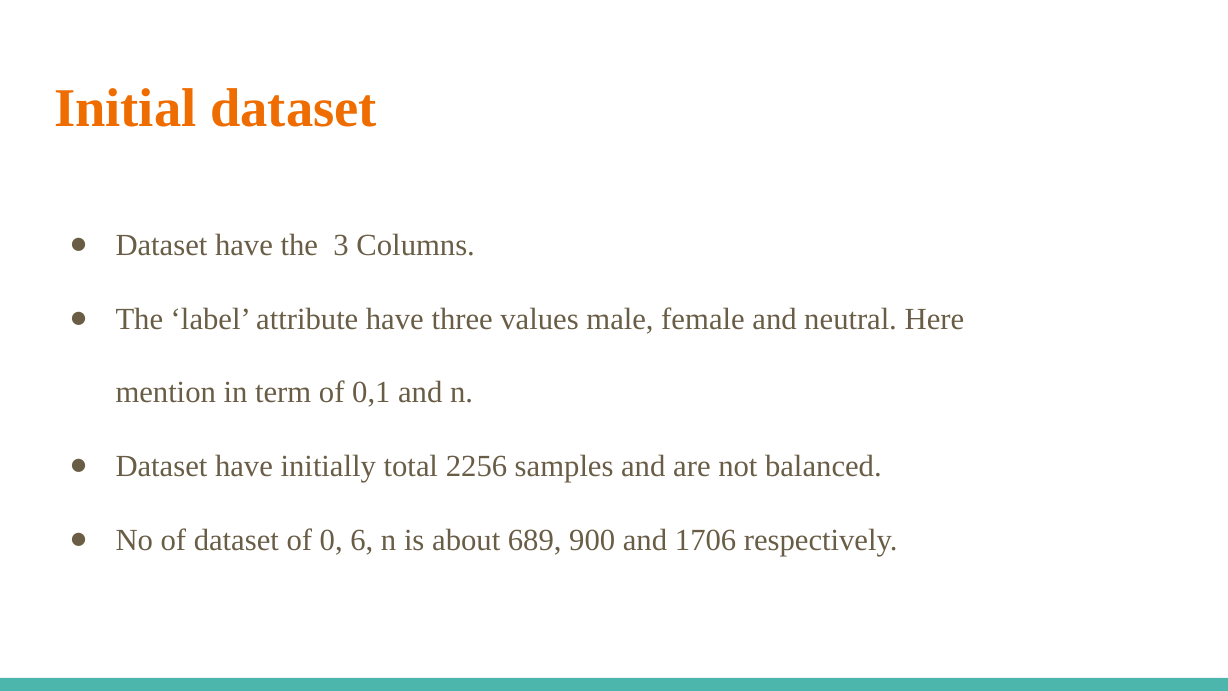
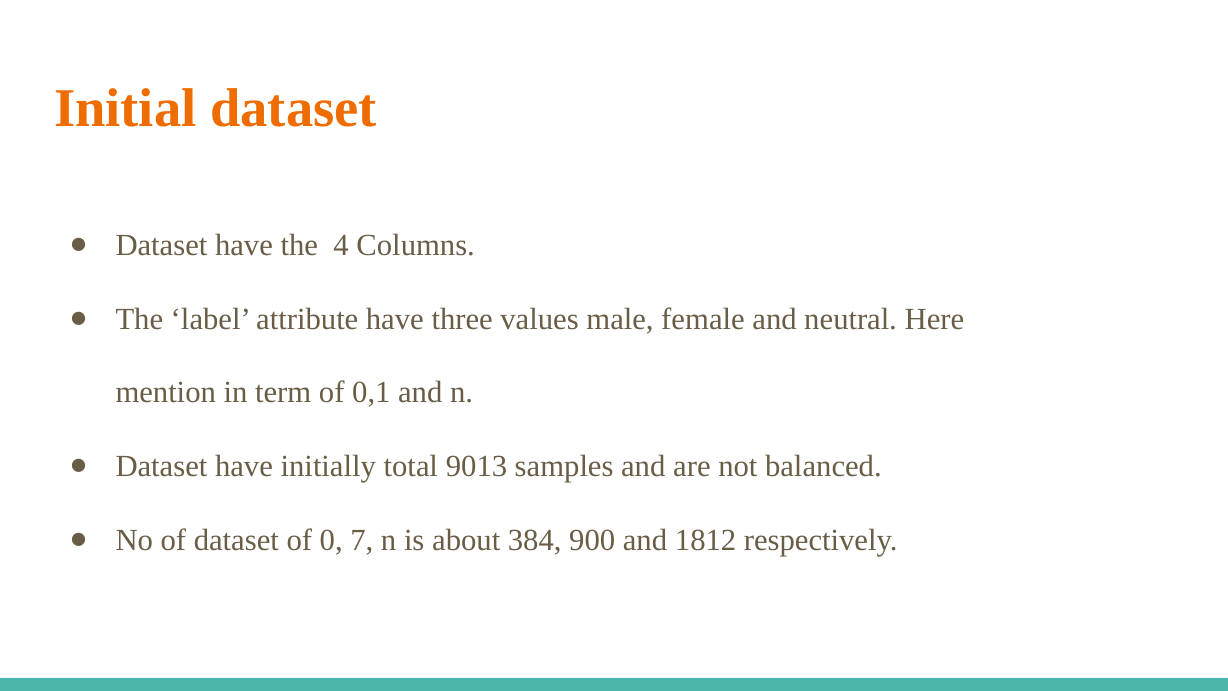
3: 3 -> 4
2256: 2256 -> 9013
6: 6 -> 7
689: 689 -> 384
1706: 1706 -> 1812
